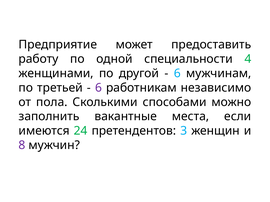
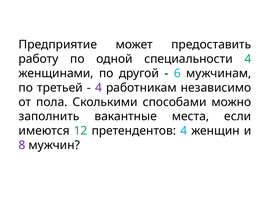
6 at (98, 88): 6 -> 4
24: 24 -> 12
претендентов 3: 3 -> 4
